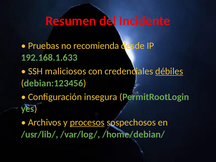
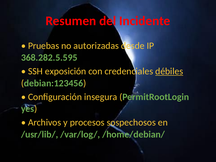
recomienda: recomienda -> autorizadas
192.168.1.633: 192.168.1.633 -> 368.282.5.595
maliciosos: maliciosos -> exposición
procesos underline: present -> none
